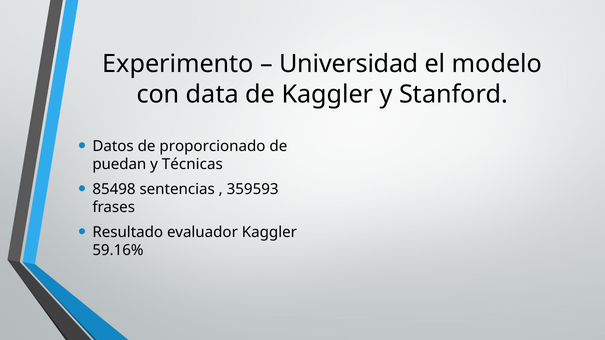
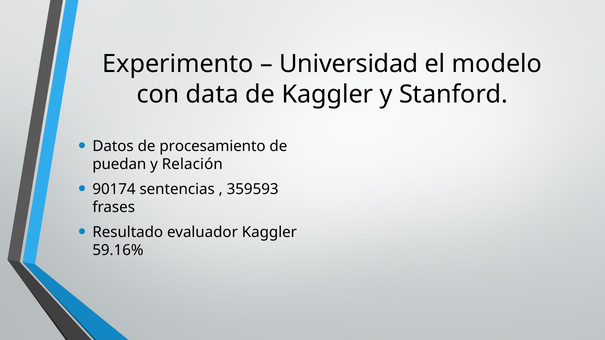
proporcionado: proporcionado -> procesamiento
Técnicas: Técnicas -> Relación
85498: 85498 -> 90174
